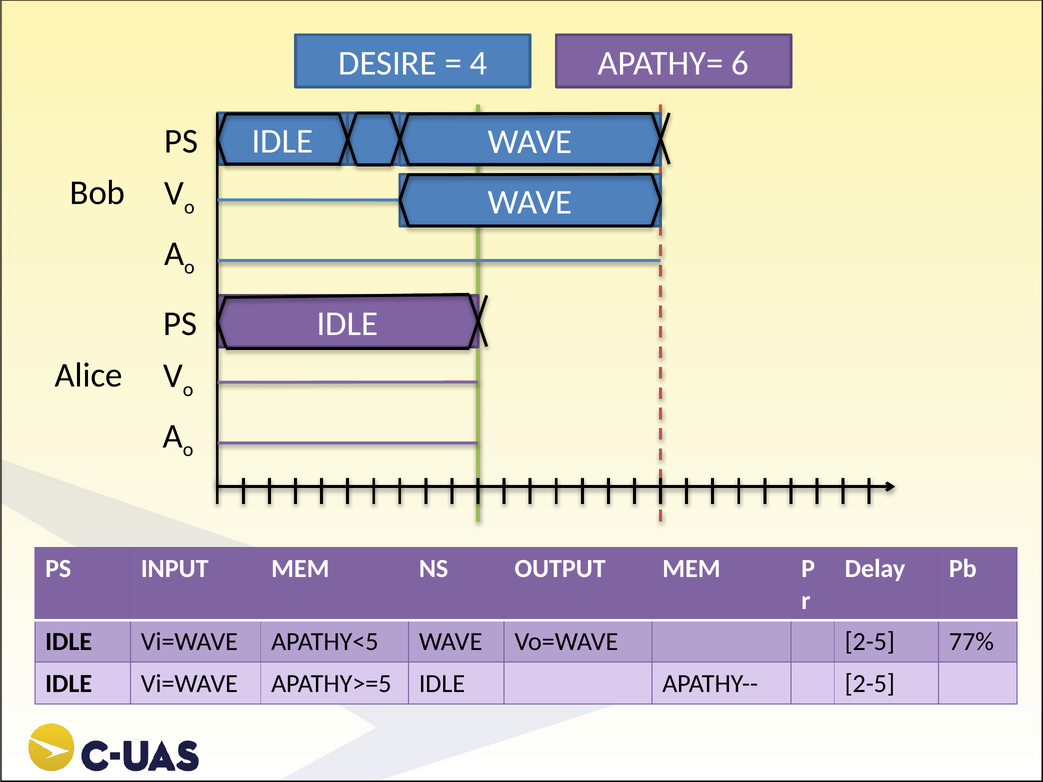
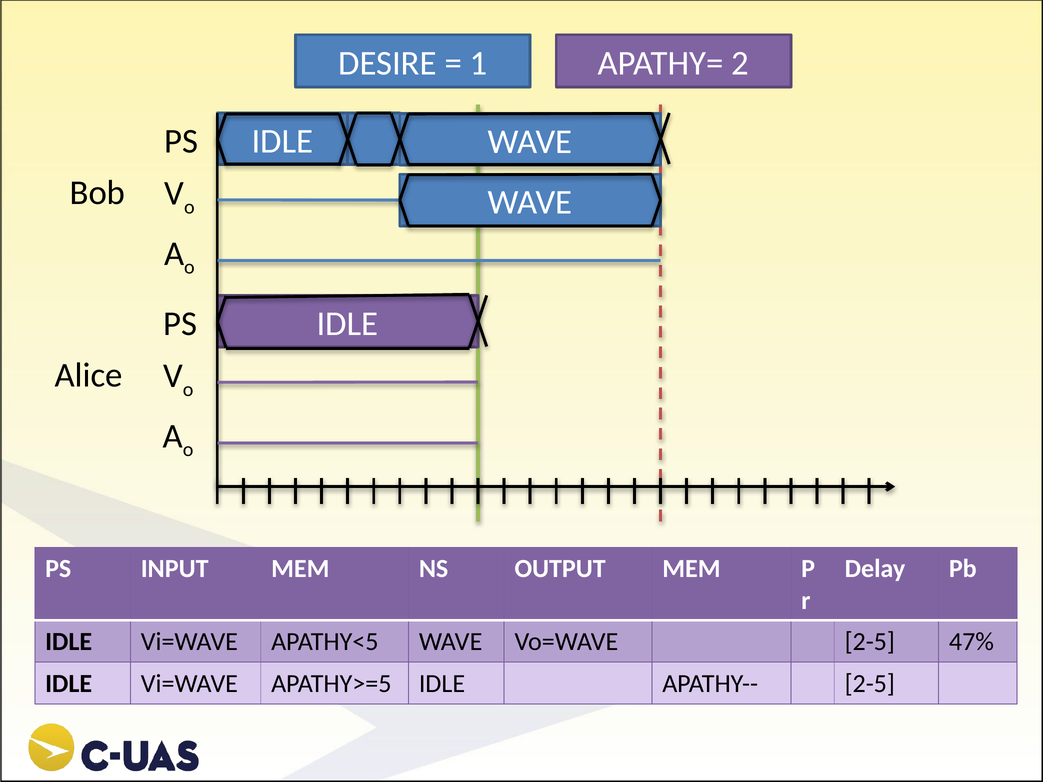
4: 4 -> 1
6: 6 -> 2
77%: 77% -> 47%
